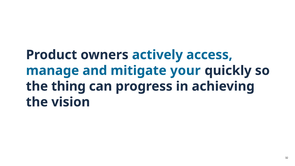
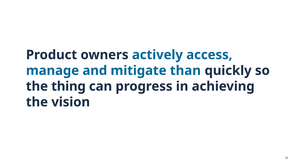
your: your -> than
